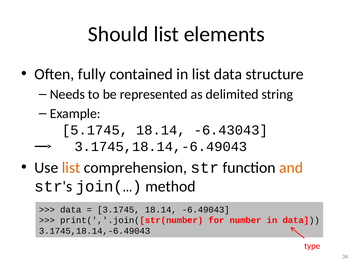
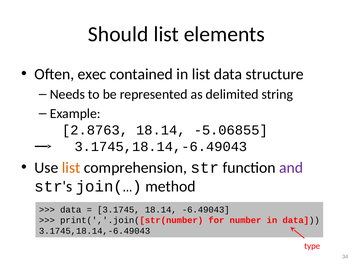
fully: fully -> exec
5.1745: 5.1745 -> 2.8763
-6.43043: -6.43043 -> -5.06855
and colour: orange -> purple
